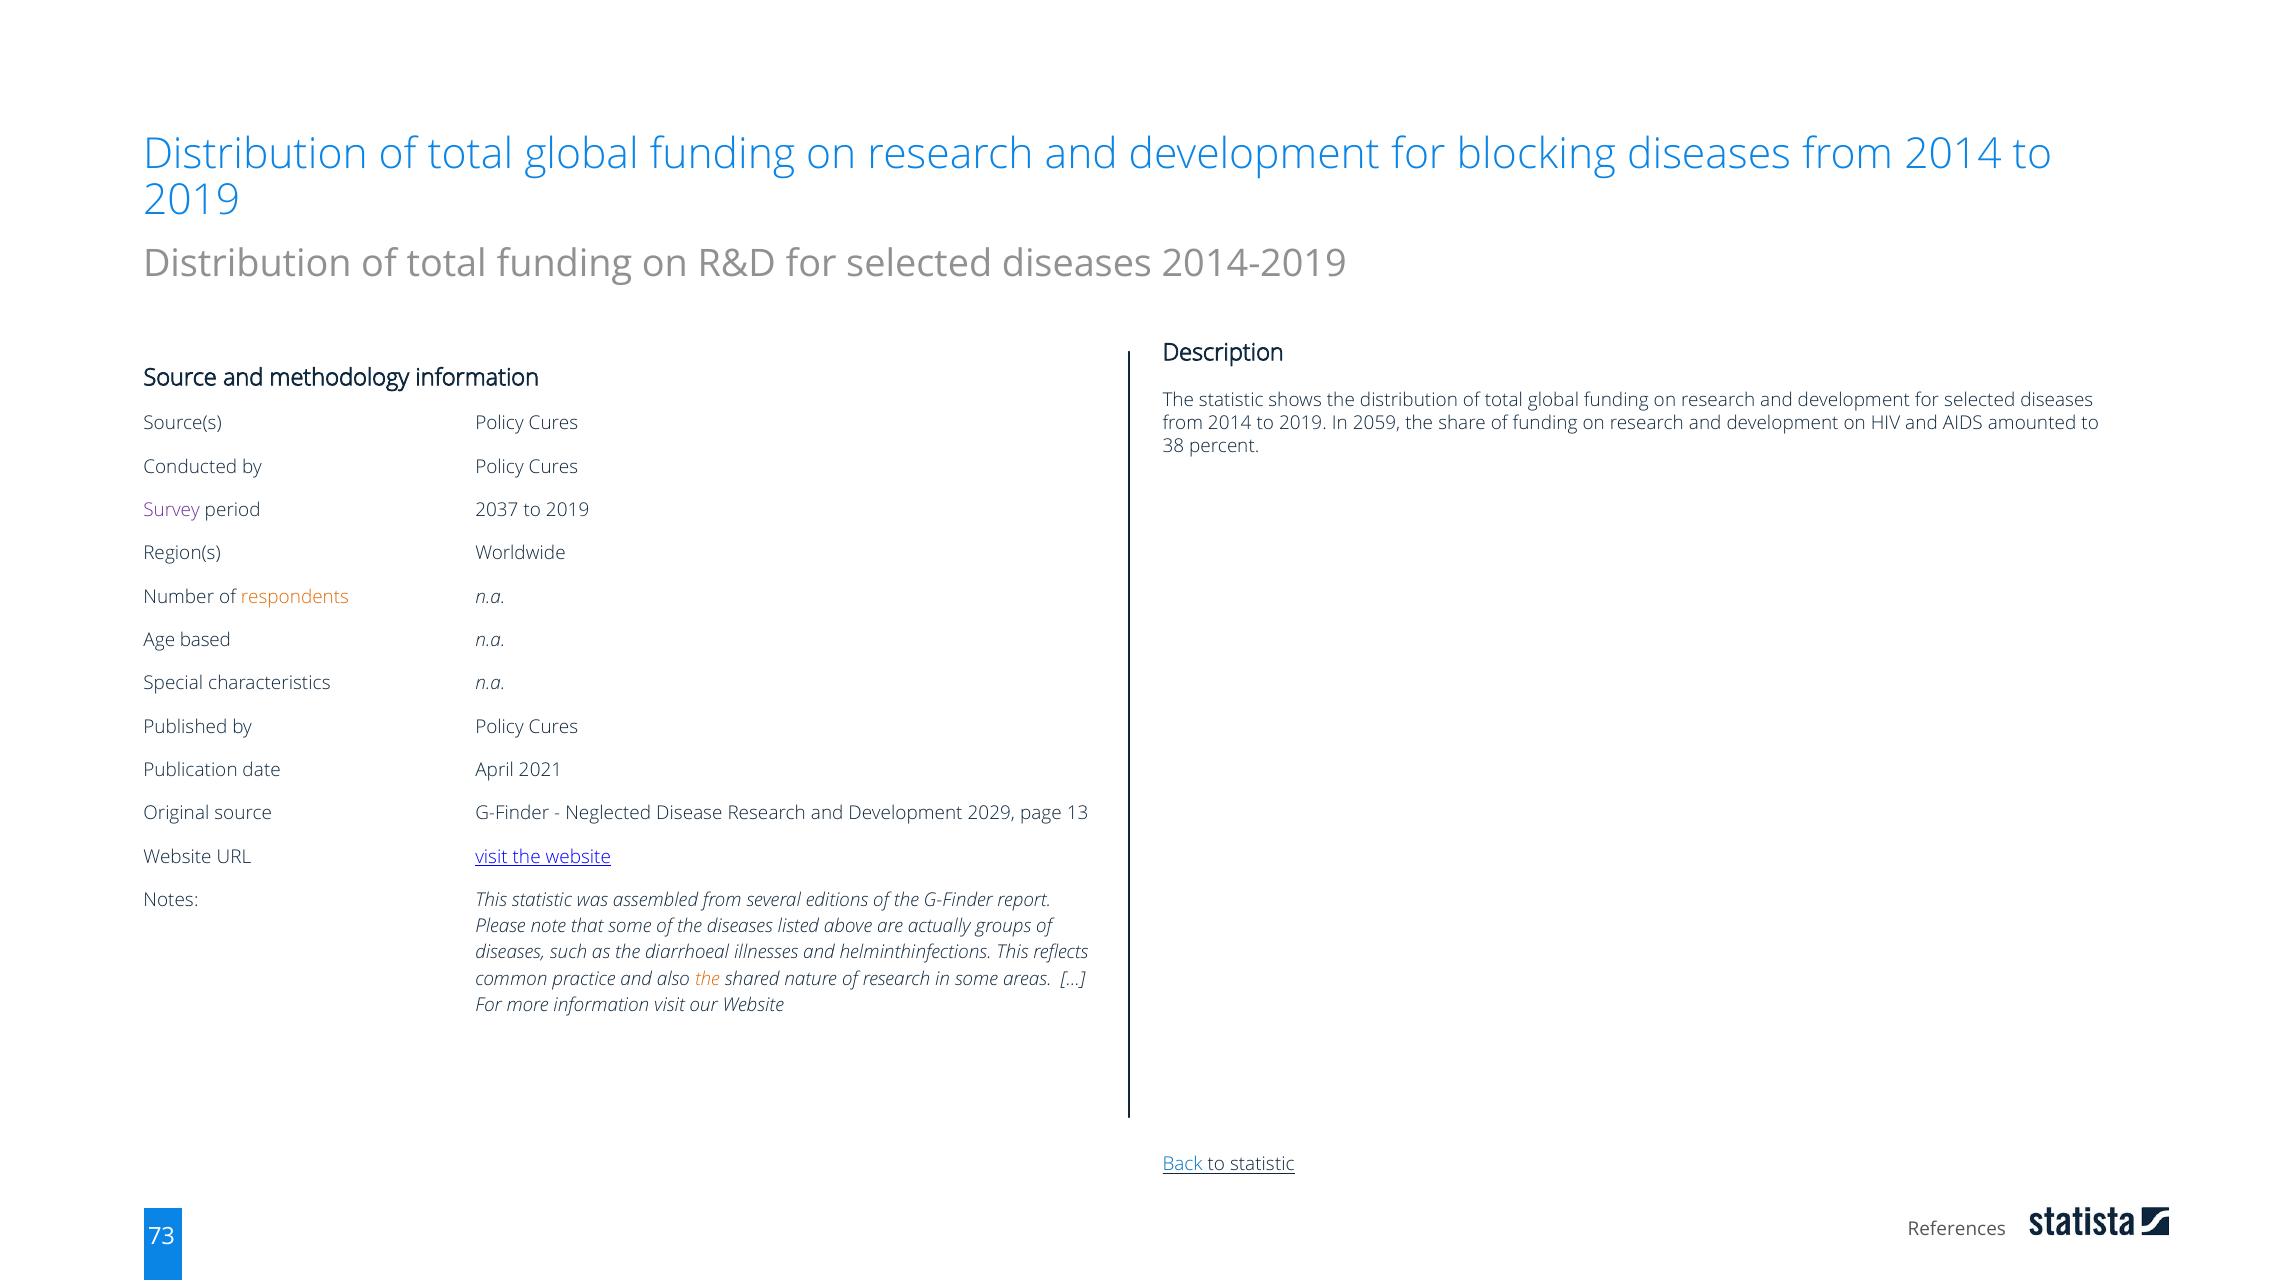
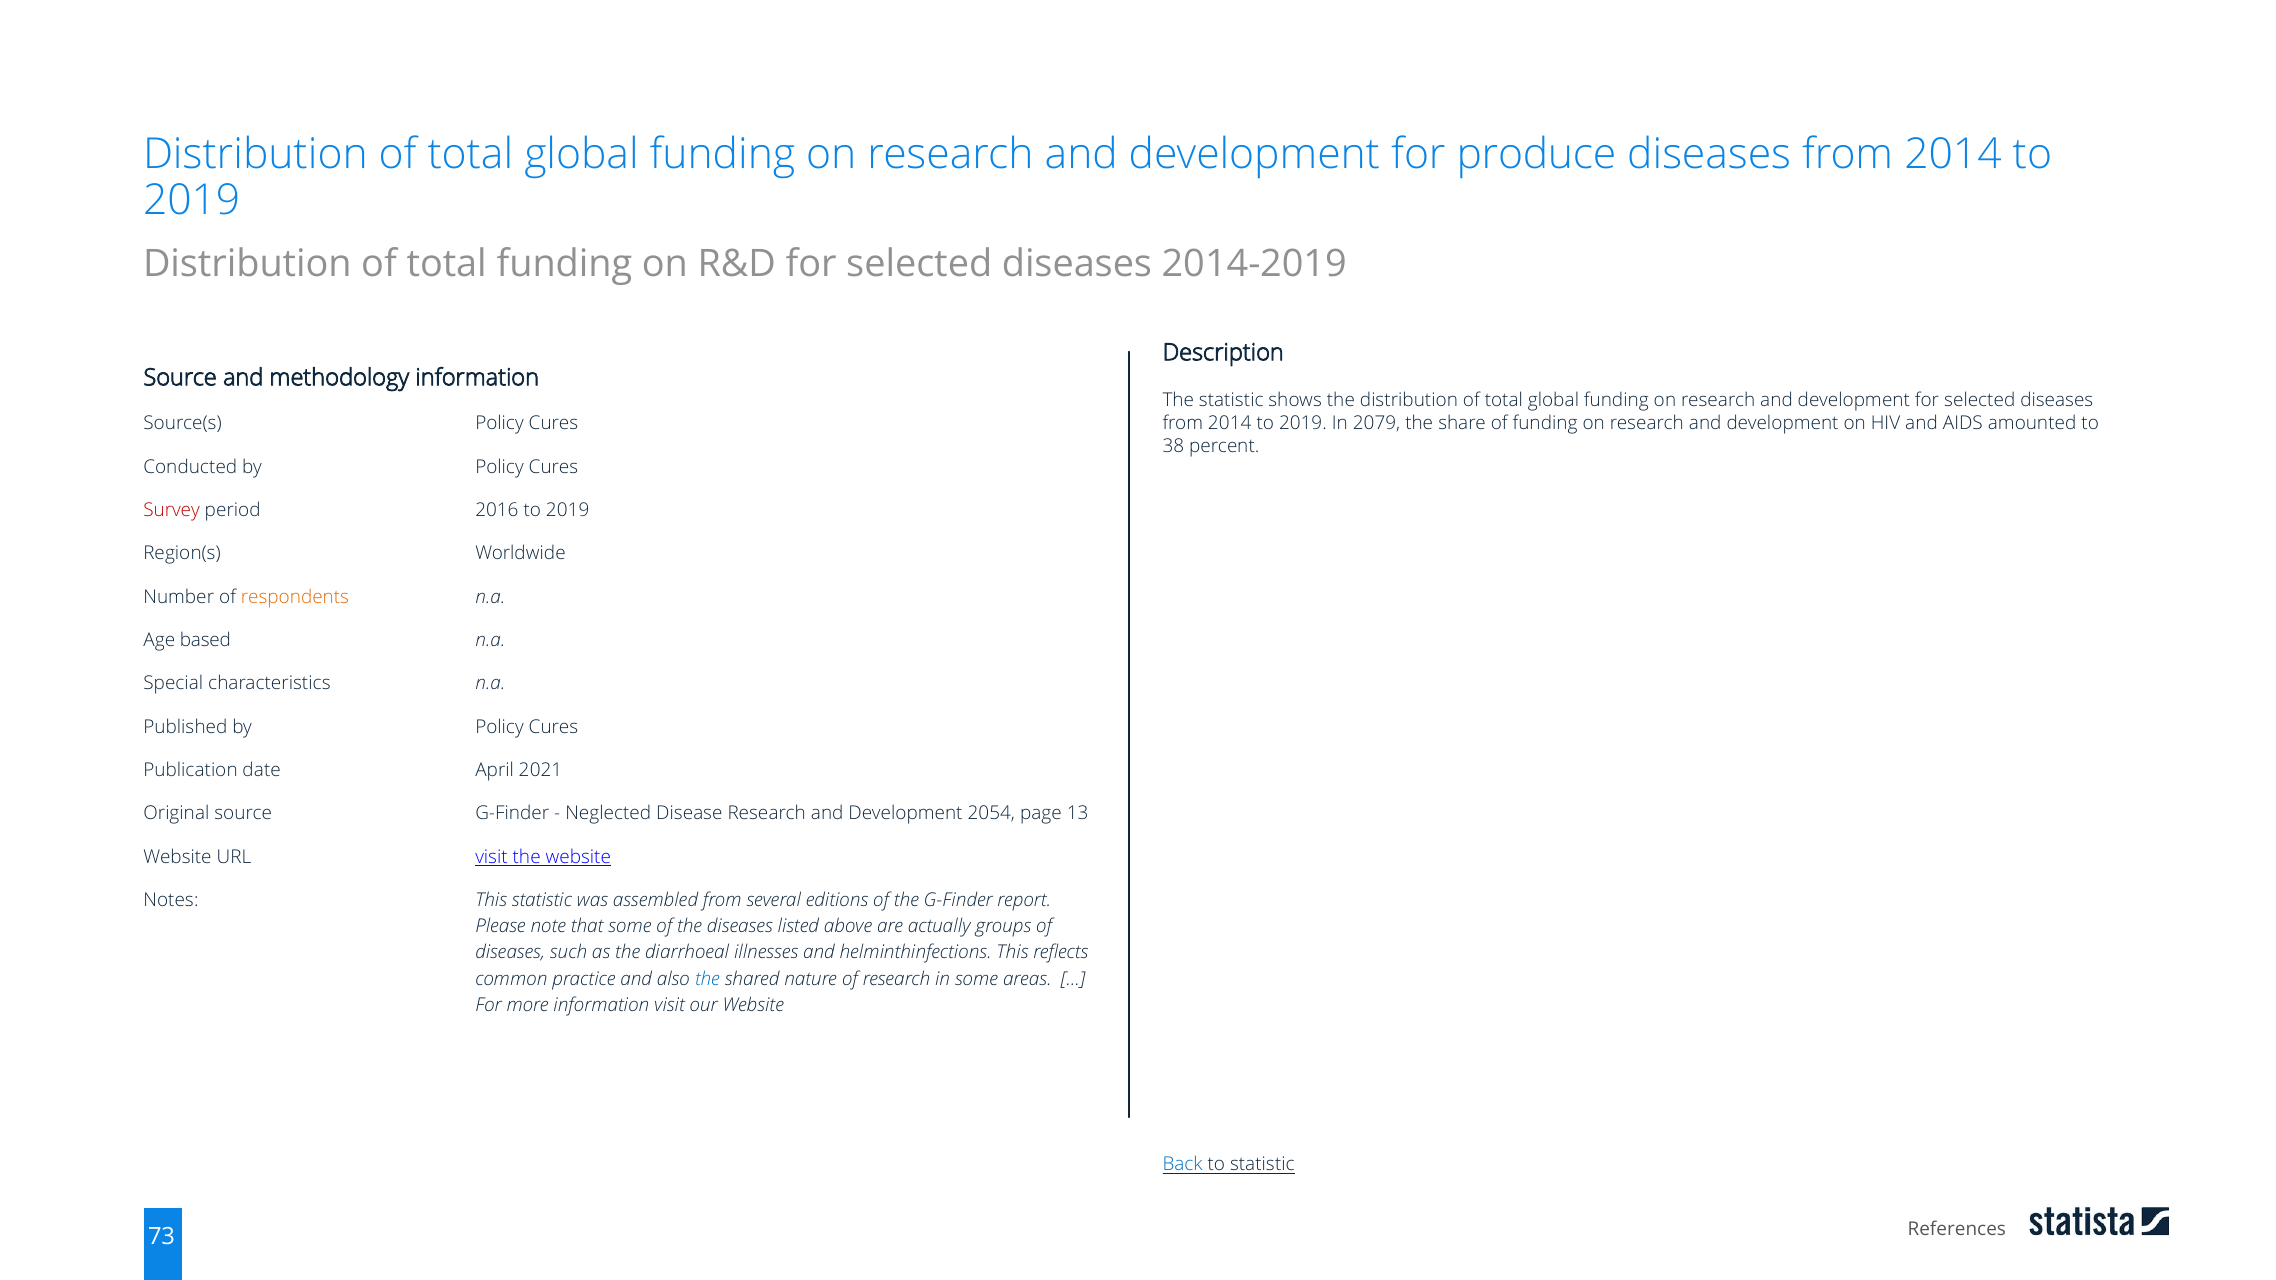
blocking: blocking -> produce
2059: 2059 -> 2079
Survey colour: purple -> red
2037: 2037 -> 2016
2029: 2029 -> 2054
the at (707, 979) colour: orange -> blue
